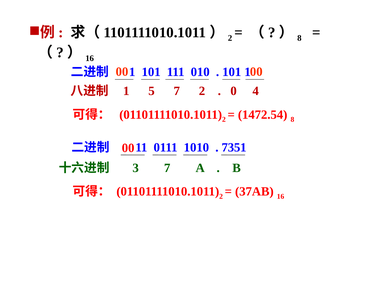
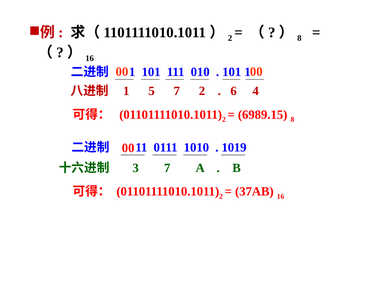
0: 0 -> 6
1472.54: 1472.54 -> 6989.15
7351: 7351 -> 1019
